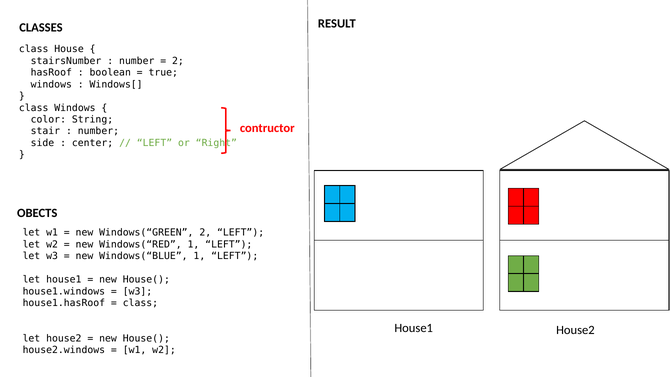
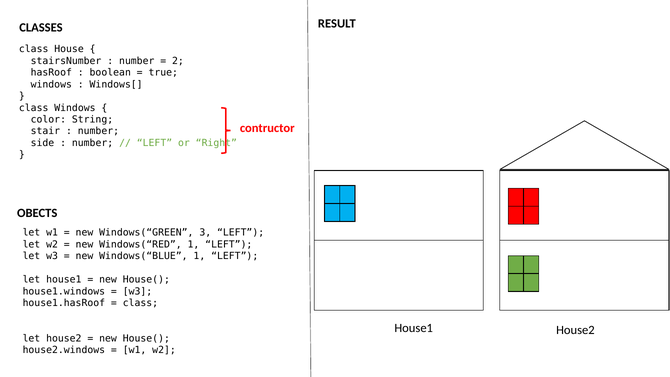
center at (93, 143): center -> number
Windows(“GREEN 2: 2 -> 3
